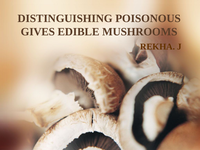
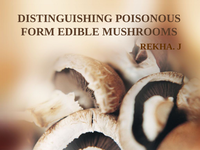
GIVES: GIVES -> FORM
